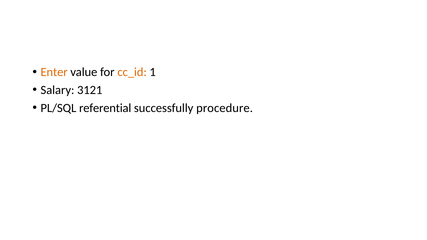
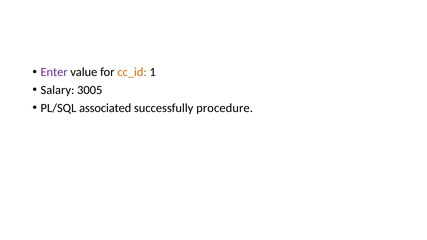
Enter colour: orange -> purple
3121: 3121 -> 3005
referential: referential -> associated
